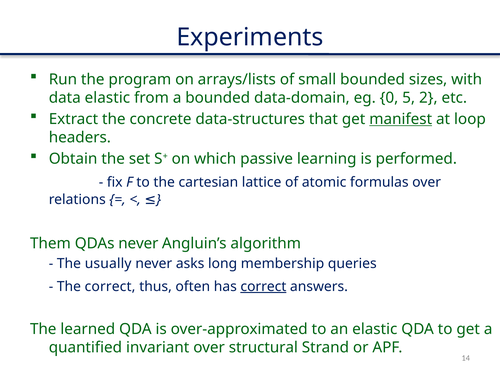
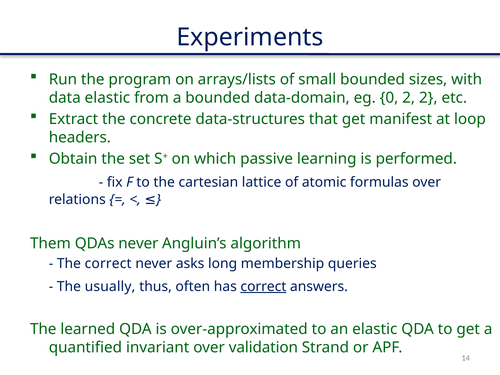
0 5: 5 -> 2
manifest underline: present -> none
The usually: usually -> correct
The correct: correct -> usually
structural: structural -> validation
